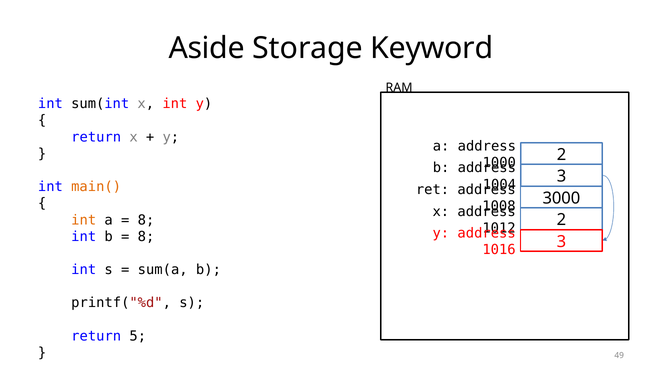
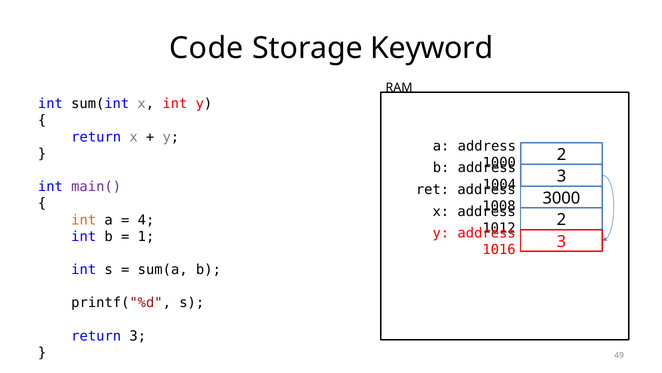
Aside: Aside -> Code
main( colour: orange -> purple
8 at (146, 220): 8 -> 4
8 at (146, 236): 8 -> 1
return 5: 5 -> 3
